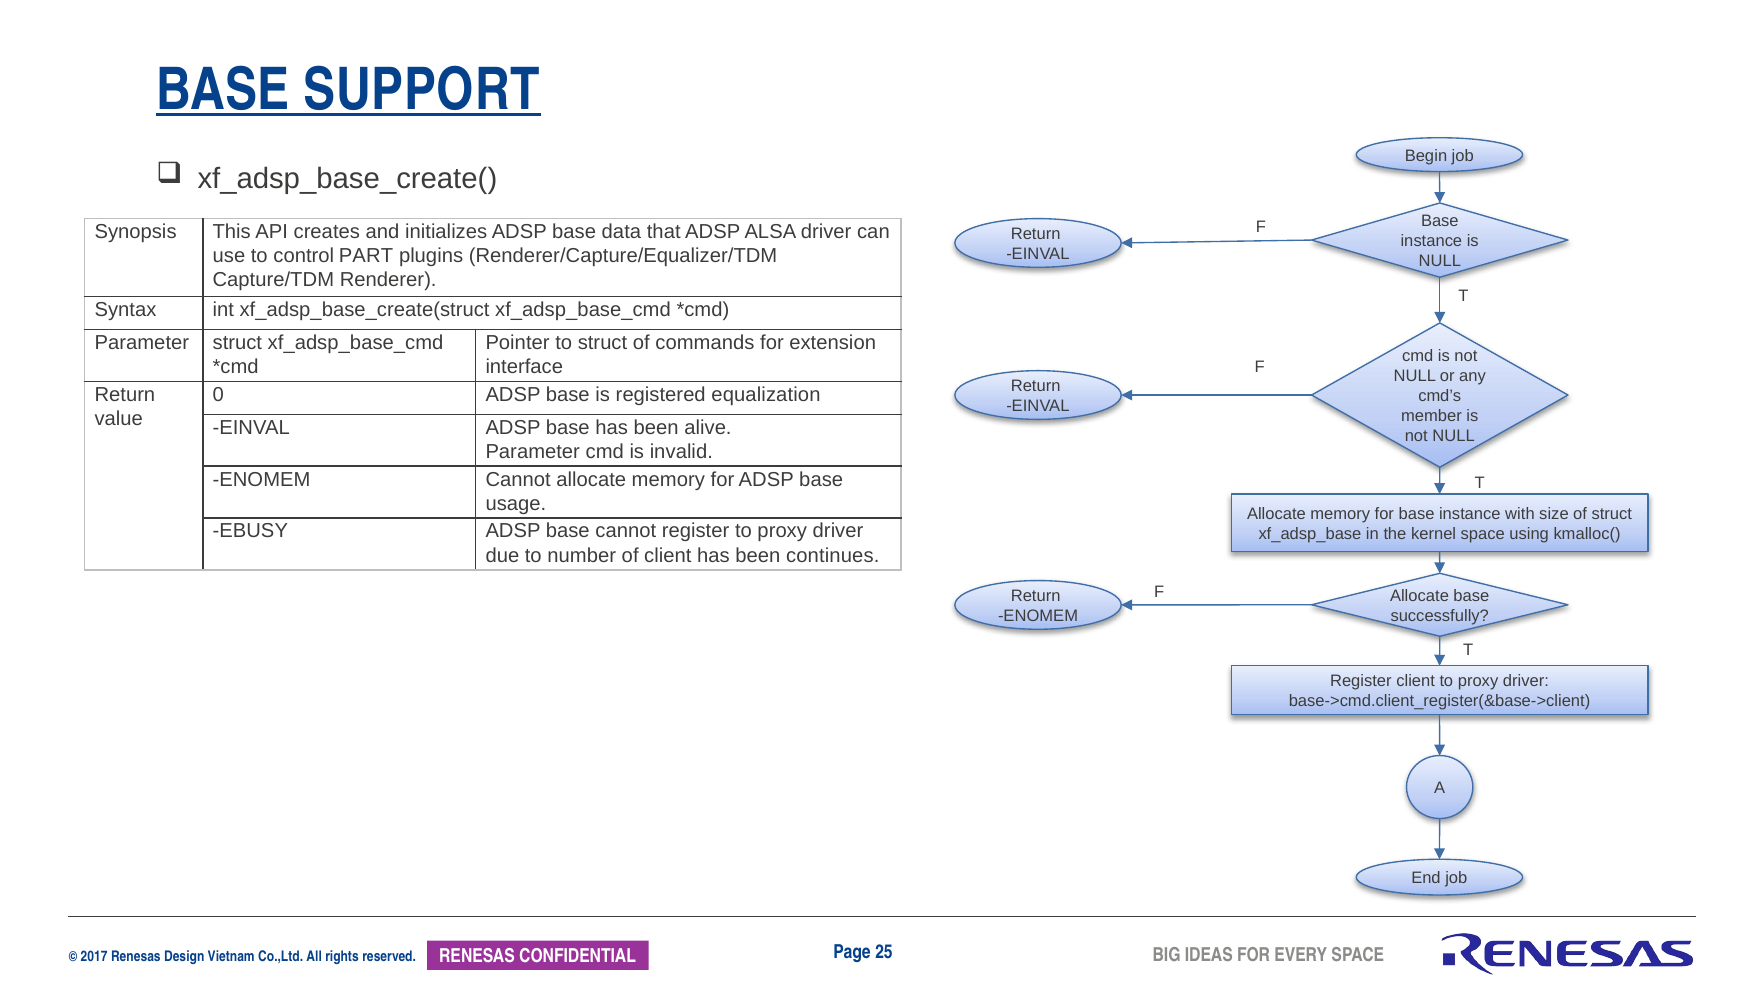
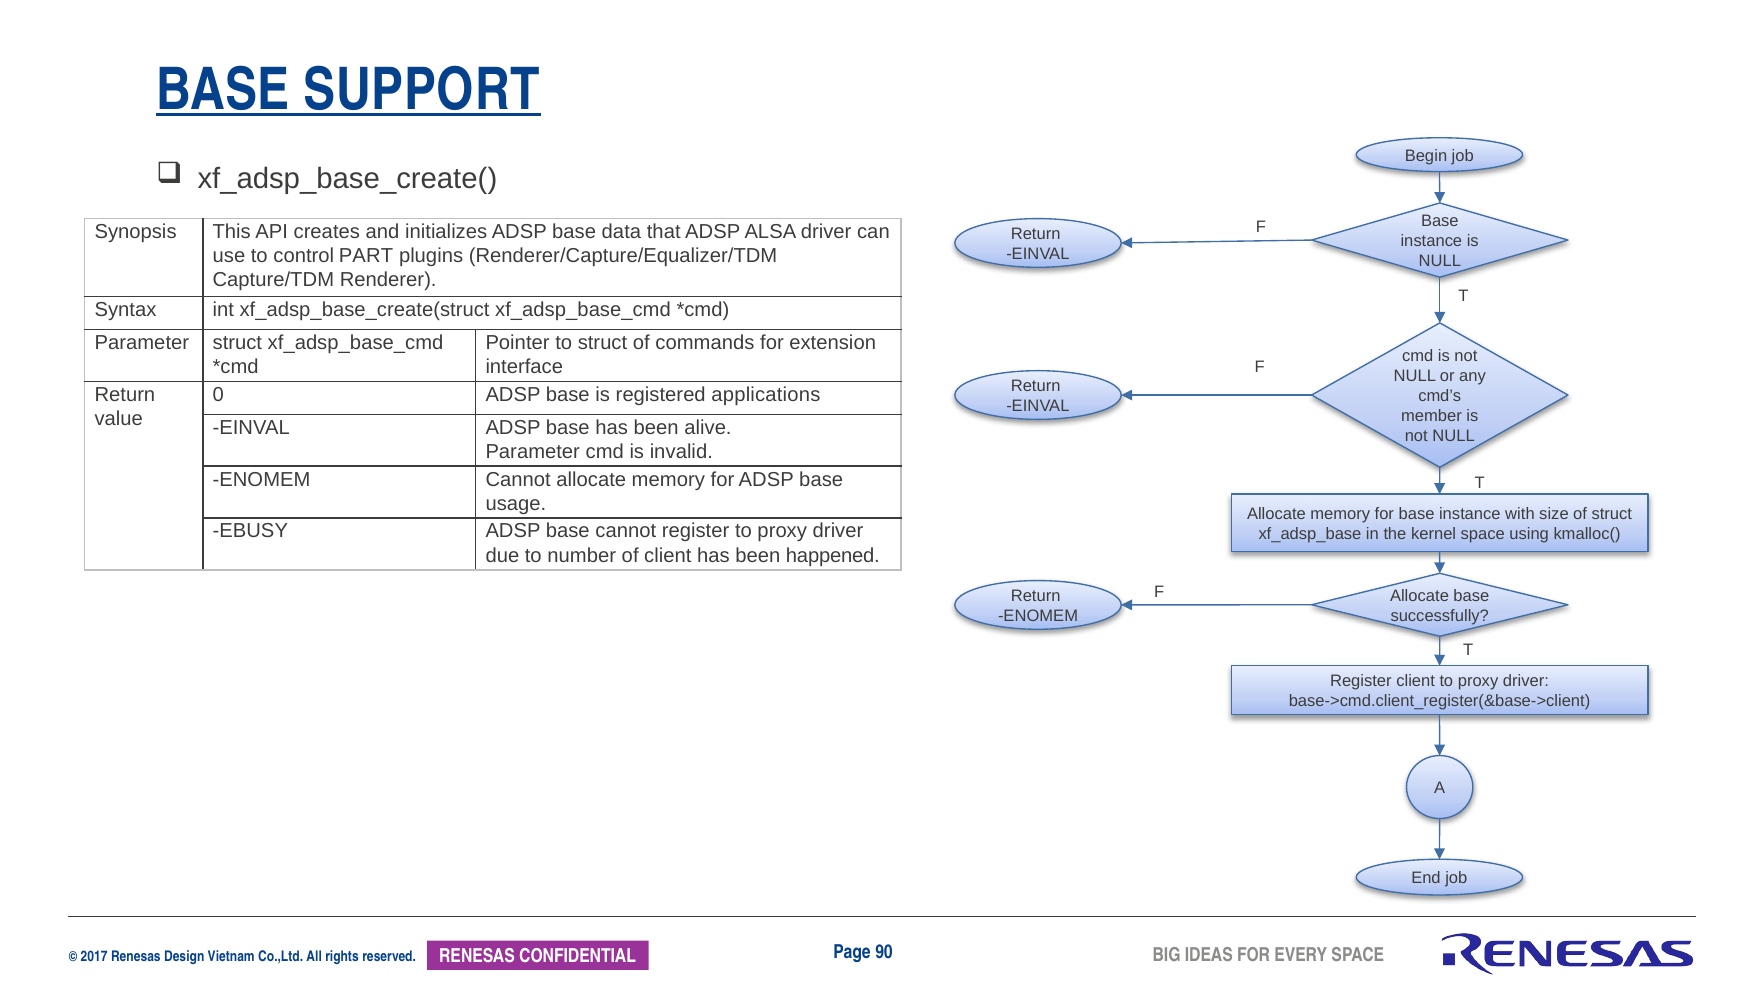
equalization: equalization -> applications
continues: continues -> happened
25: 25 -> 90
